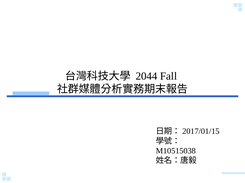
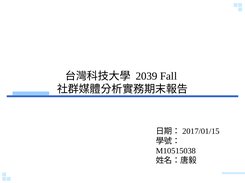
2044: 2044 -> 2039
